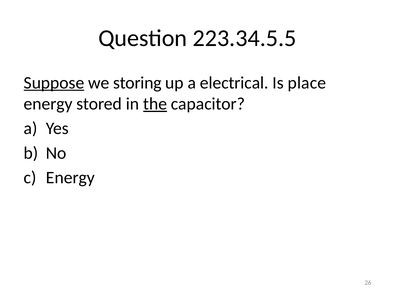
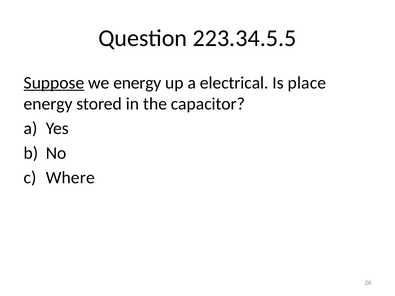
we storing: storing -> energy
the underline: present -> none
Energy at (70, 178): Energy -> Where
